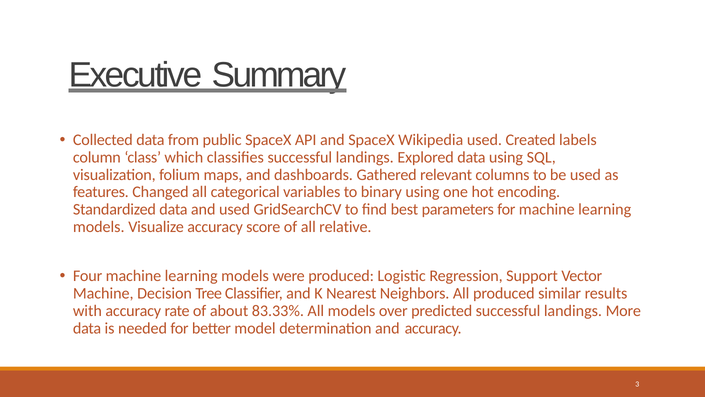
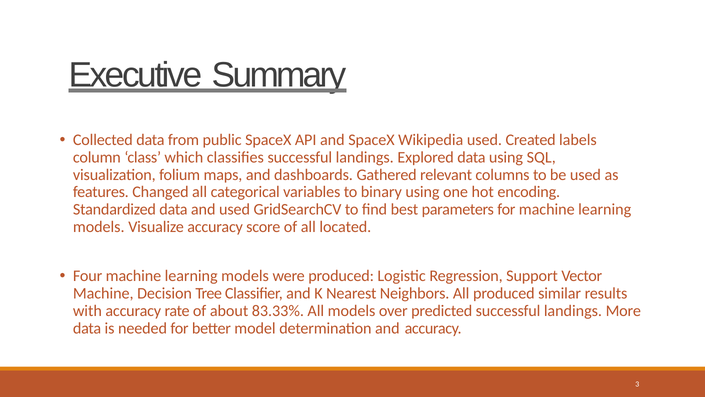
relative: relative -> located
